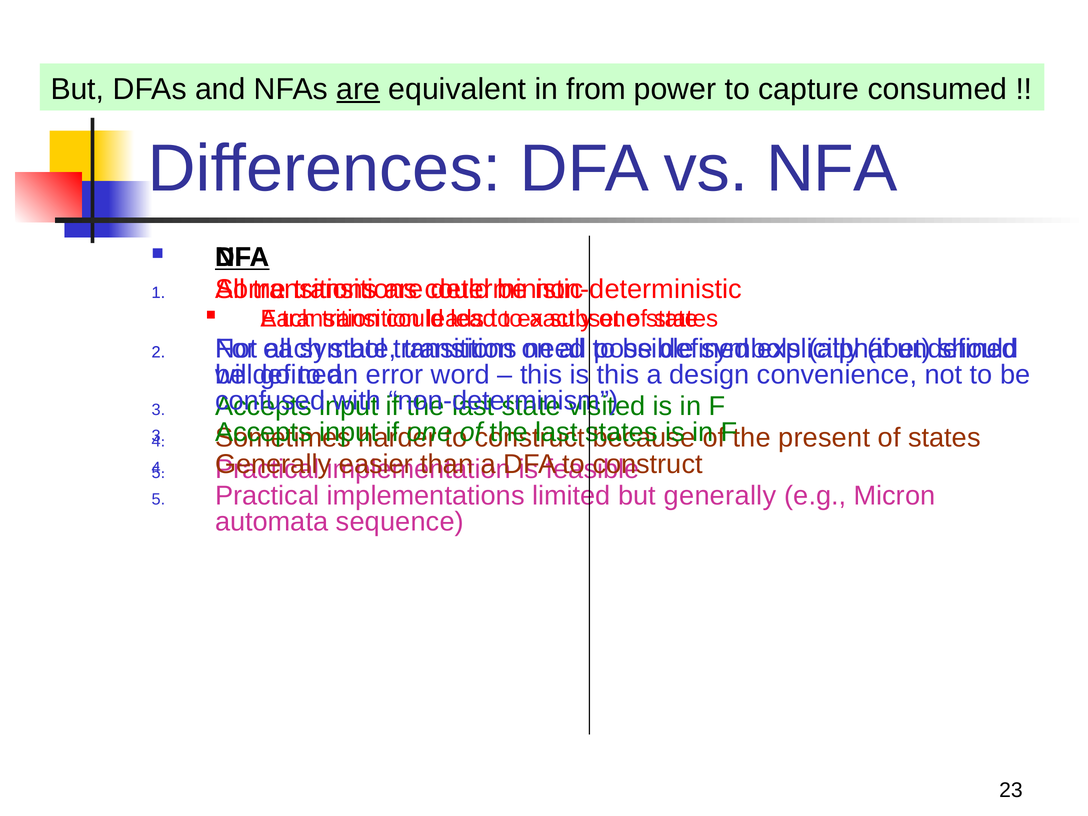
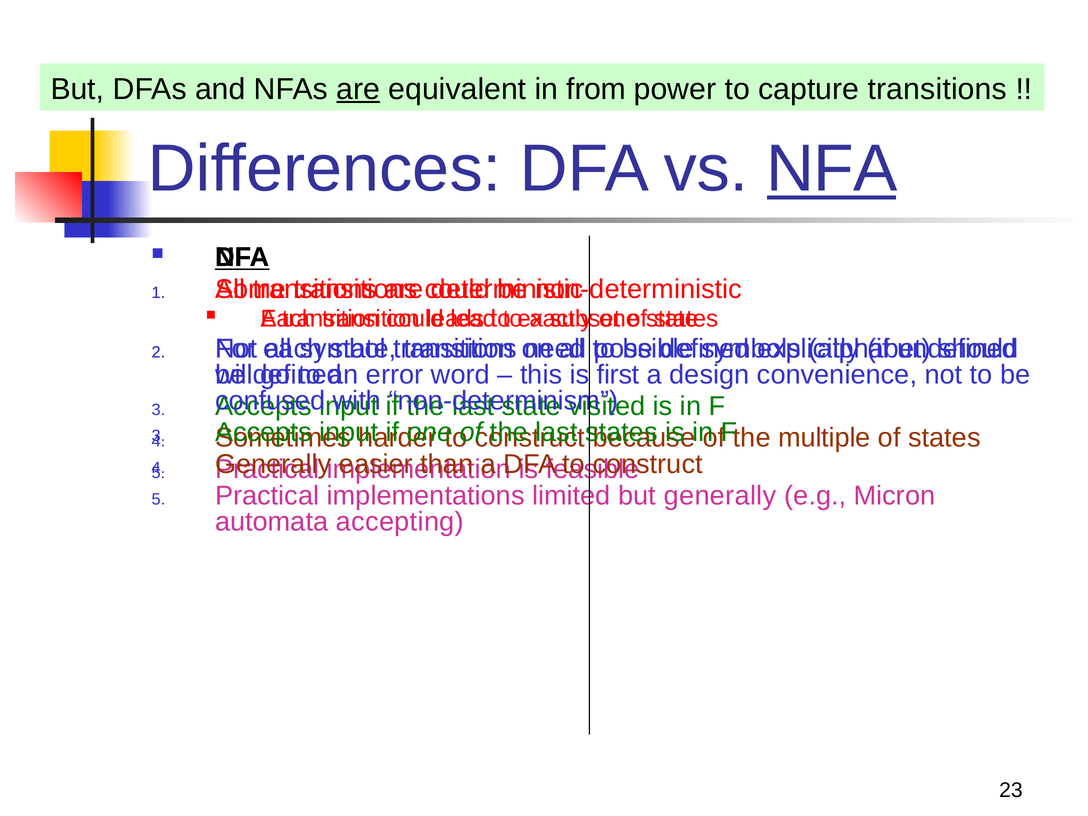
capture consumed: consumed -> transitions
NFA at (832, 169) underline: none -> present
is this: this -> first
present: present -> multiple
sequence: sequence -> accepting
